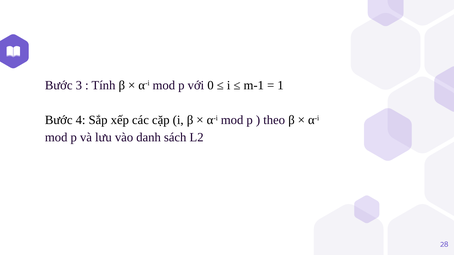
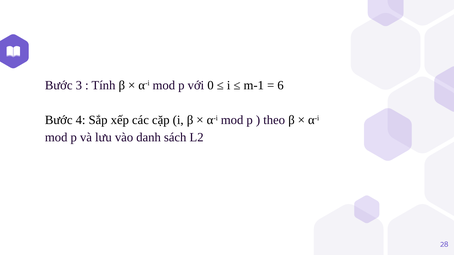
1: 1 -> 6
